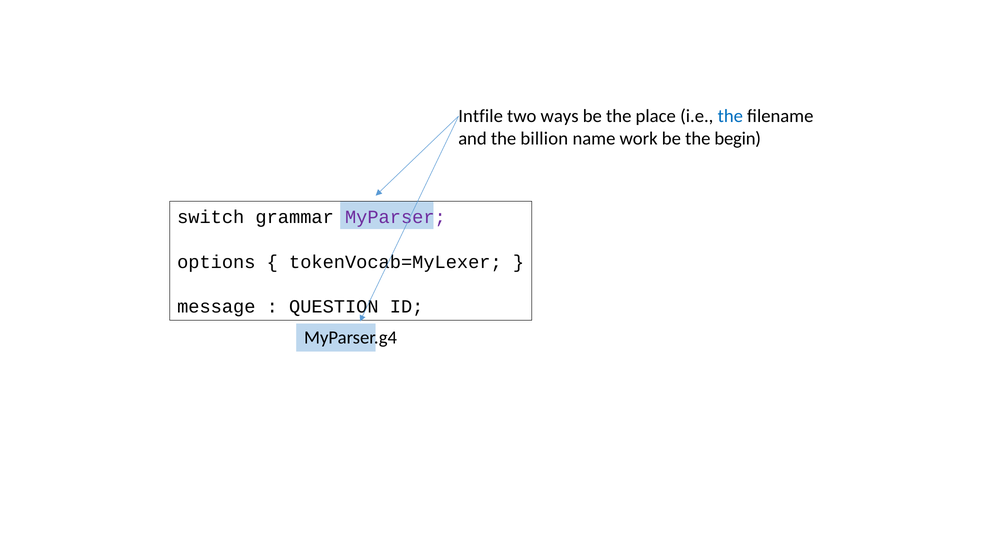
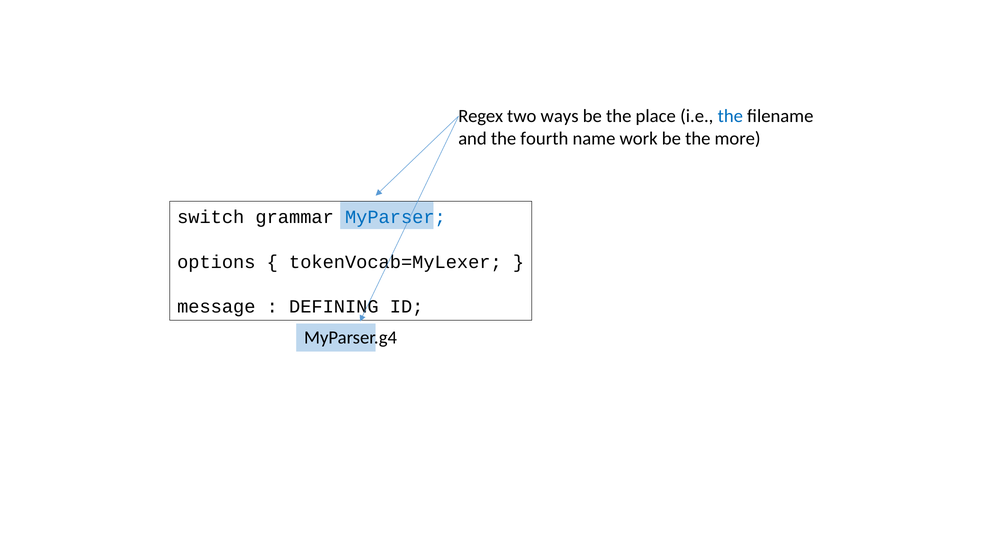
Intfile: Intfile -> Regex
billion: billion -> fourth
begin: begin -> more
MyParser colour: purple -> blue
QUESTION: QUESTION -> DEFINING
